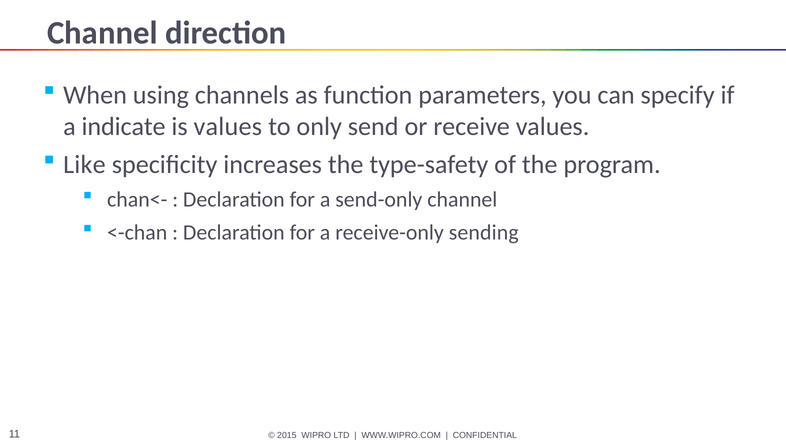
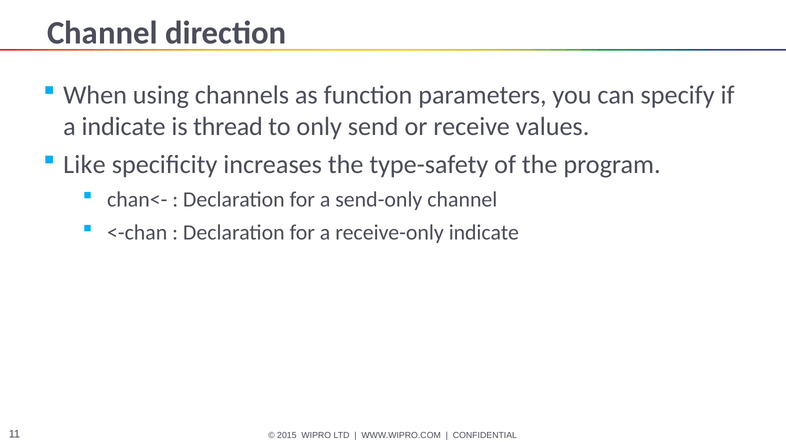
is values: values -> thread
receive-only sending: sending -> indicate
